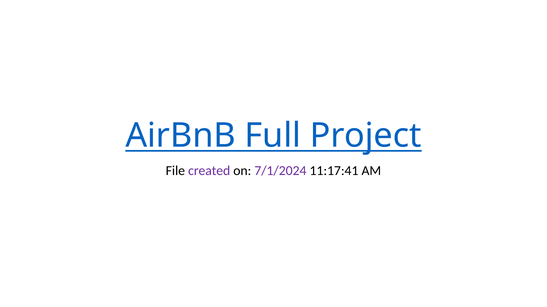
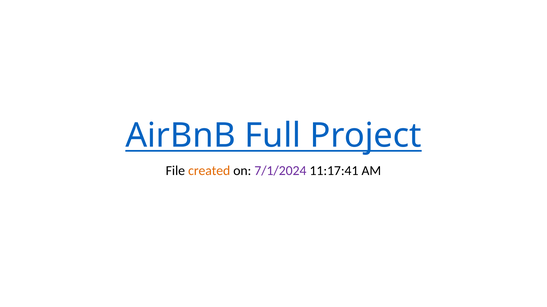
created colour: purple -> orange
